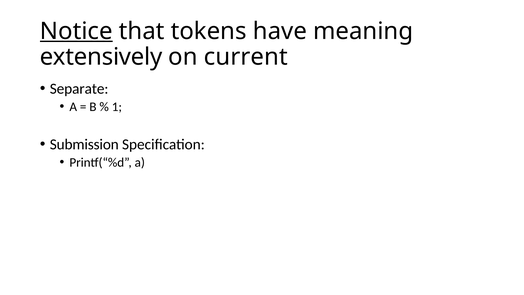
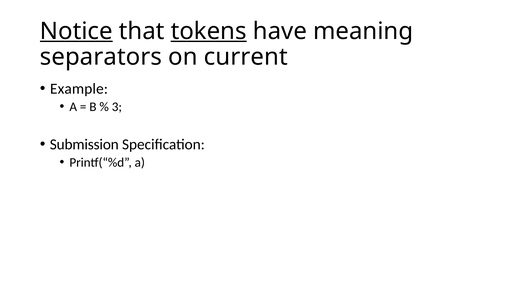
tokens underline: none -> present
extensively: extensively -> separators
Separate: Separate -> Example
1: 1 -> 3
